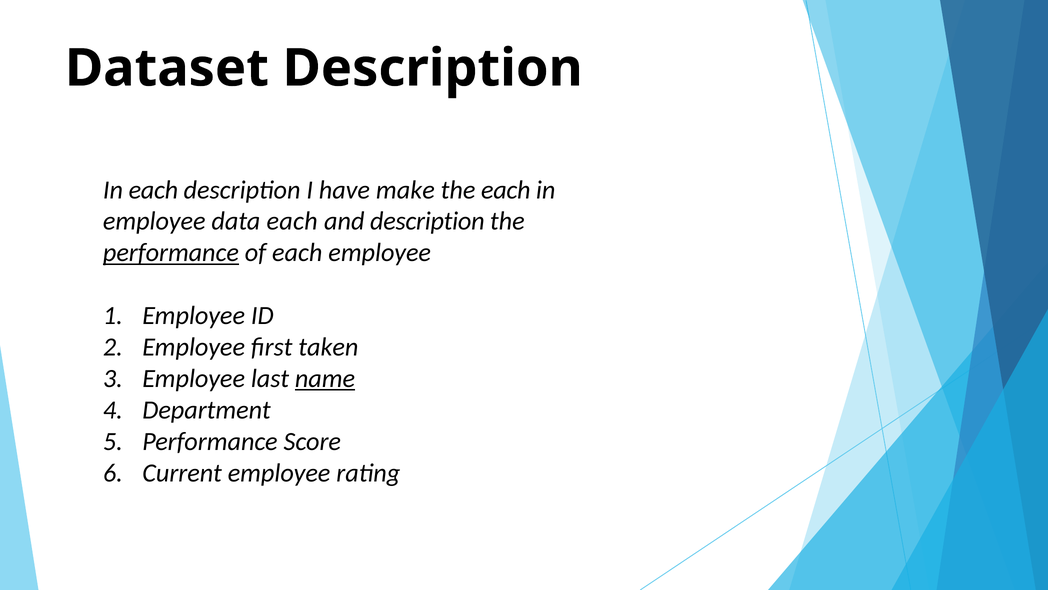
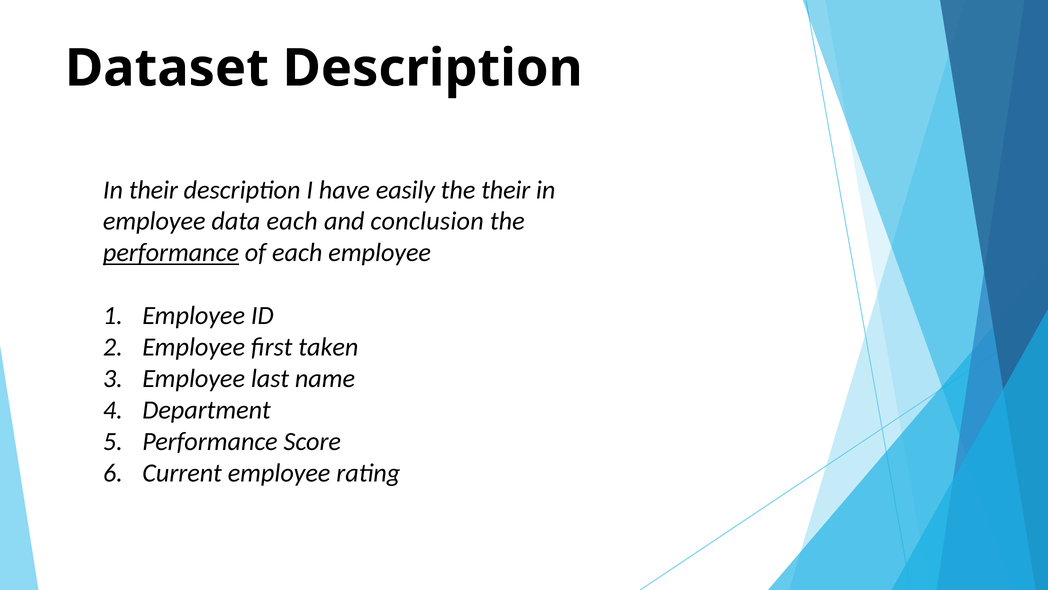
In each: each -> their
make: make -> easily
the each: each -> their
and description: description -> conclusion
name underline: present -> none
